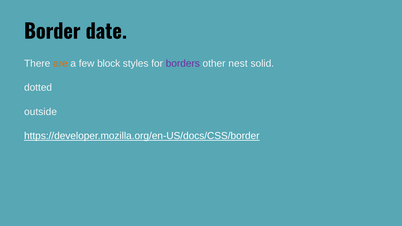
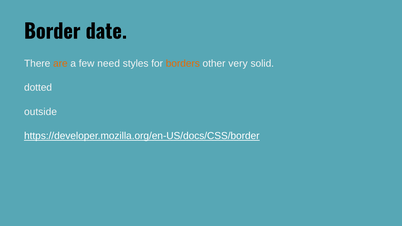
block: block -> need
borders colour: purple -> orange
nest: nest -> very
